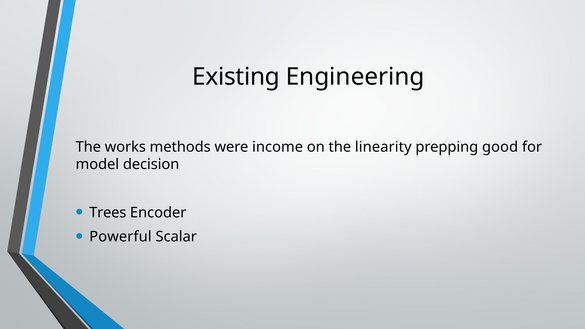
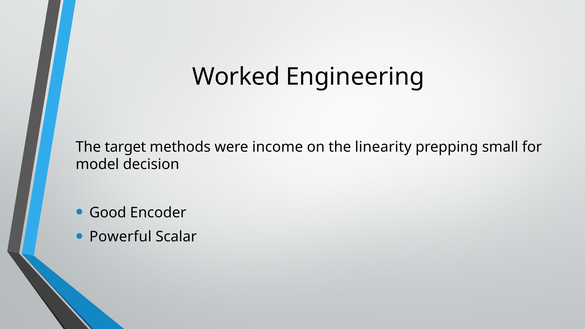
Existing: Existing -> Worked
works: works -> target
good: good -> small
Trees: Trees -> Good
